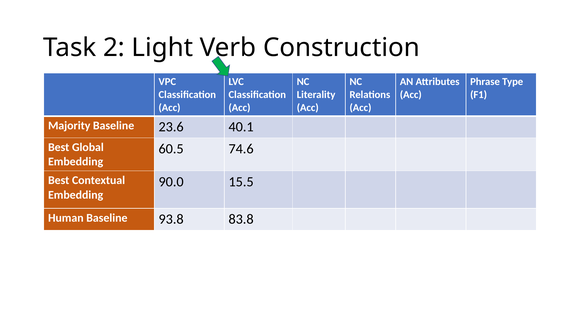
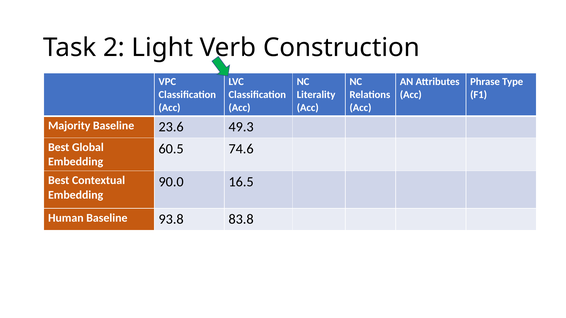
40.1: 40.1 -> 49.3
15.5: 15.5 -> 16.5
